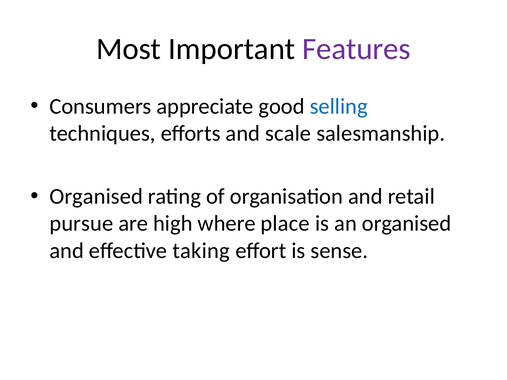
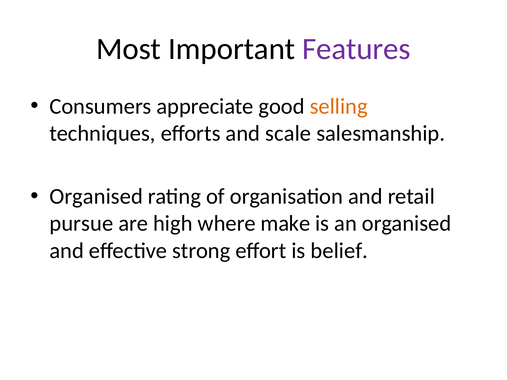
selling colour: blue -> orange
place: place -> make
taking: taking -> strong
sense: sense -> belief
